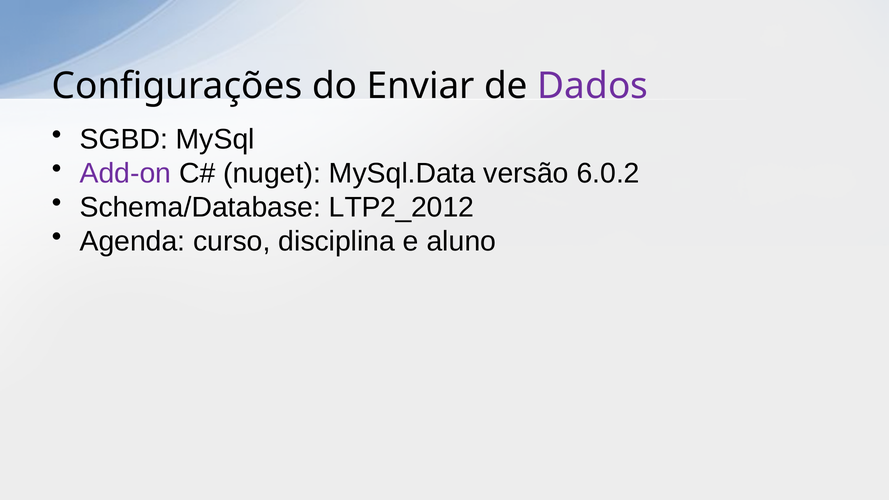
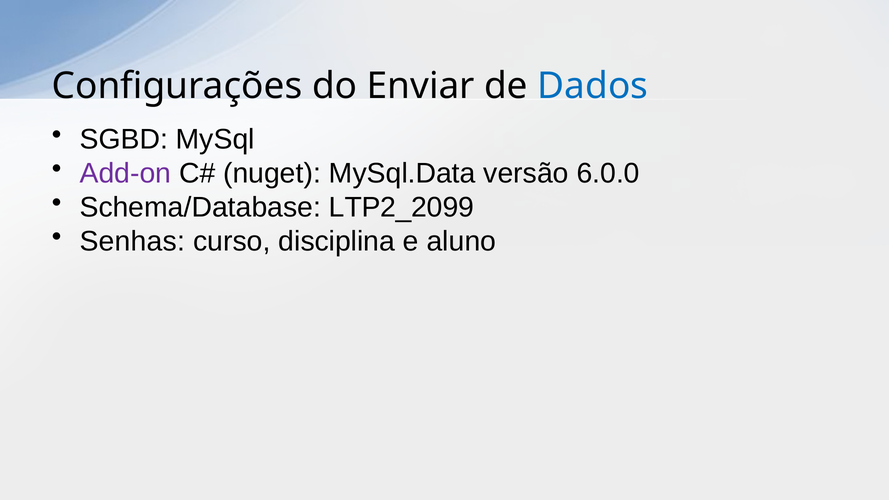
Dados colour: purple -> blue
6.0.2: 6.0.2 -> 6.0.0
LTP2_2012: LTP2_2012 -> LTP2_2099
Agenda: Agenda -> Senhas
